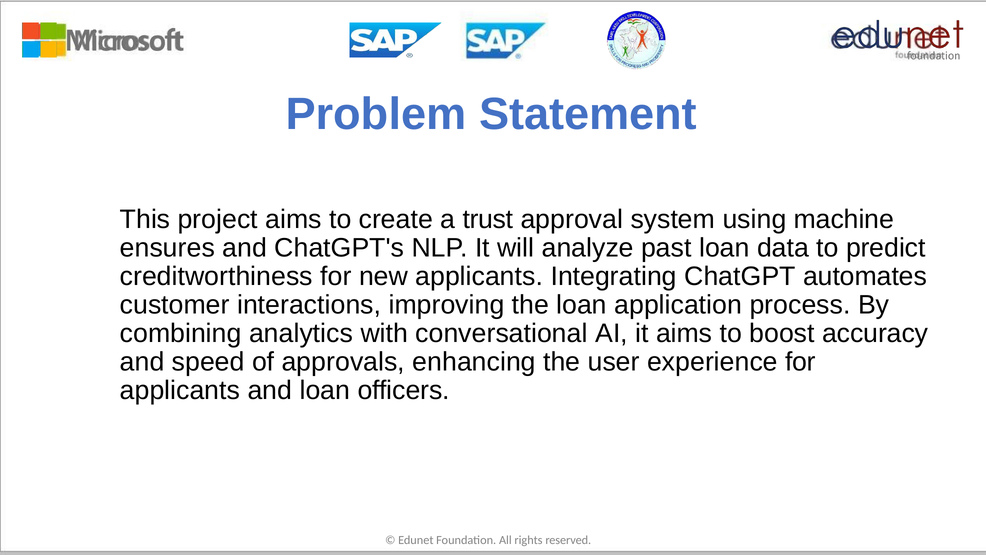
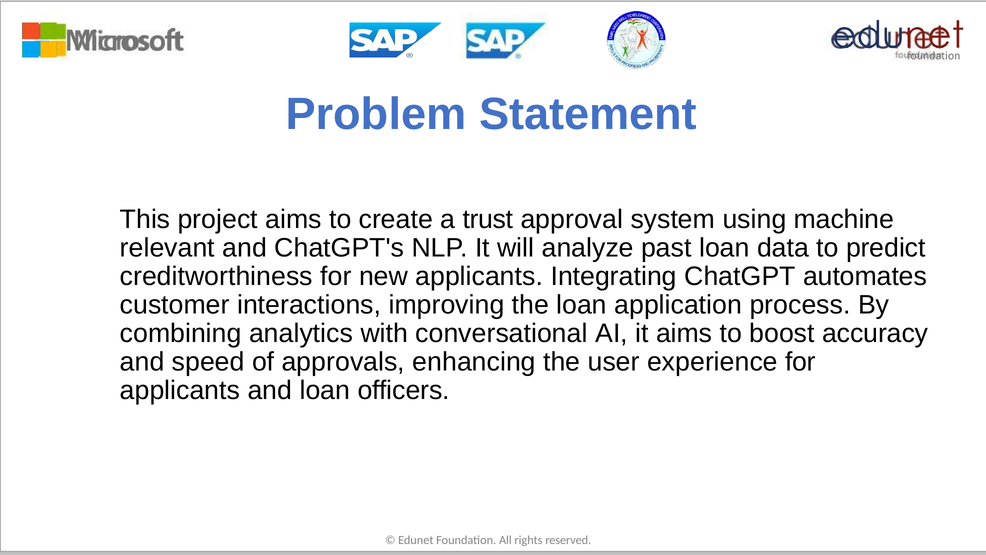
ensures: ensures -> relevant
